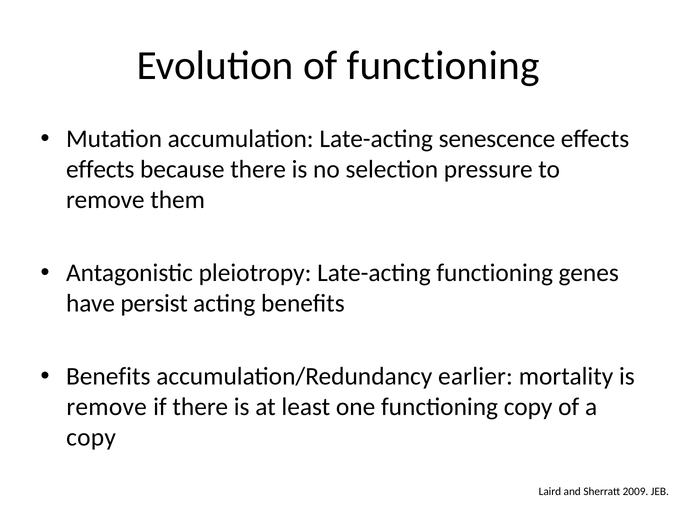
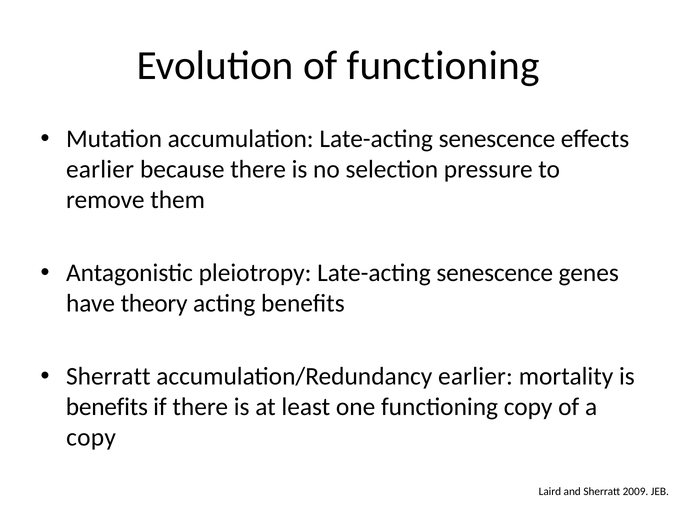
effects at (100, 169): effects -> earlier
pleiotropy Late-acting functioning: functioning -> senescence
persist: persist -> theory
Benefits at (108, 376): Benefits -> Sherratt
remove at (107, 407): remove -> benefits
